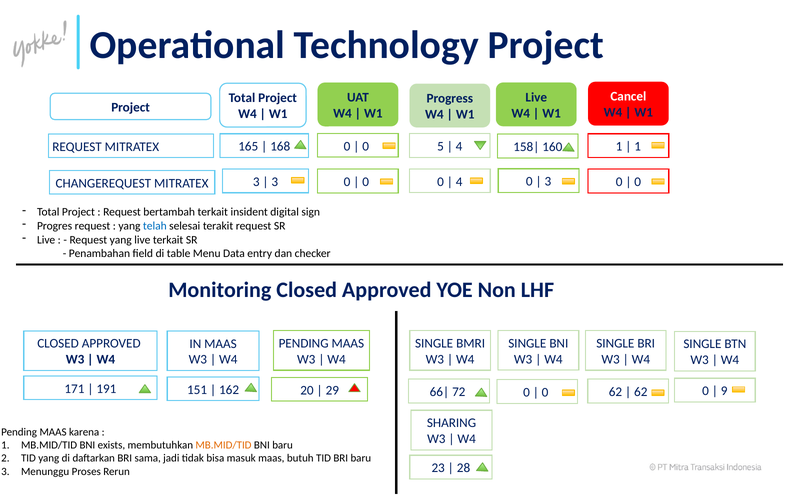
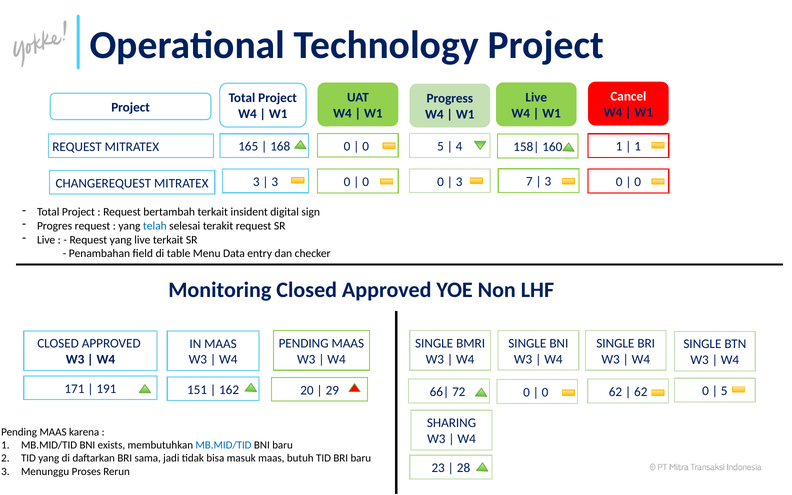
0 at (529, 182): 0 -> 7
4 at (459, 182): 4 -> 3
9 at (724, 391): 9 -> 5
MB.MID/TID at (223, 445) colour: orange -> blue
